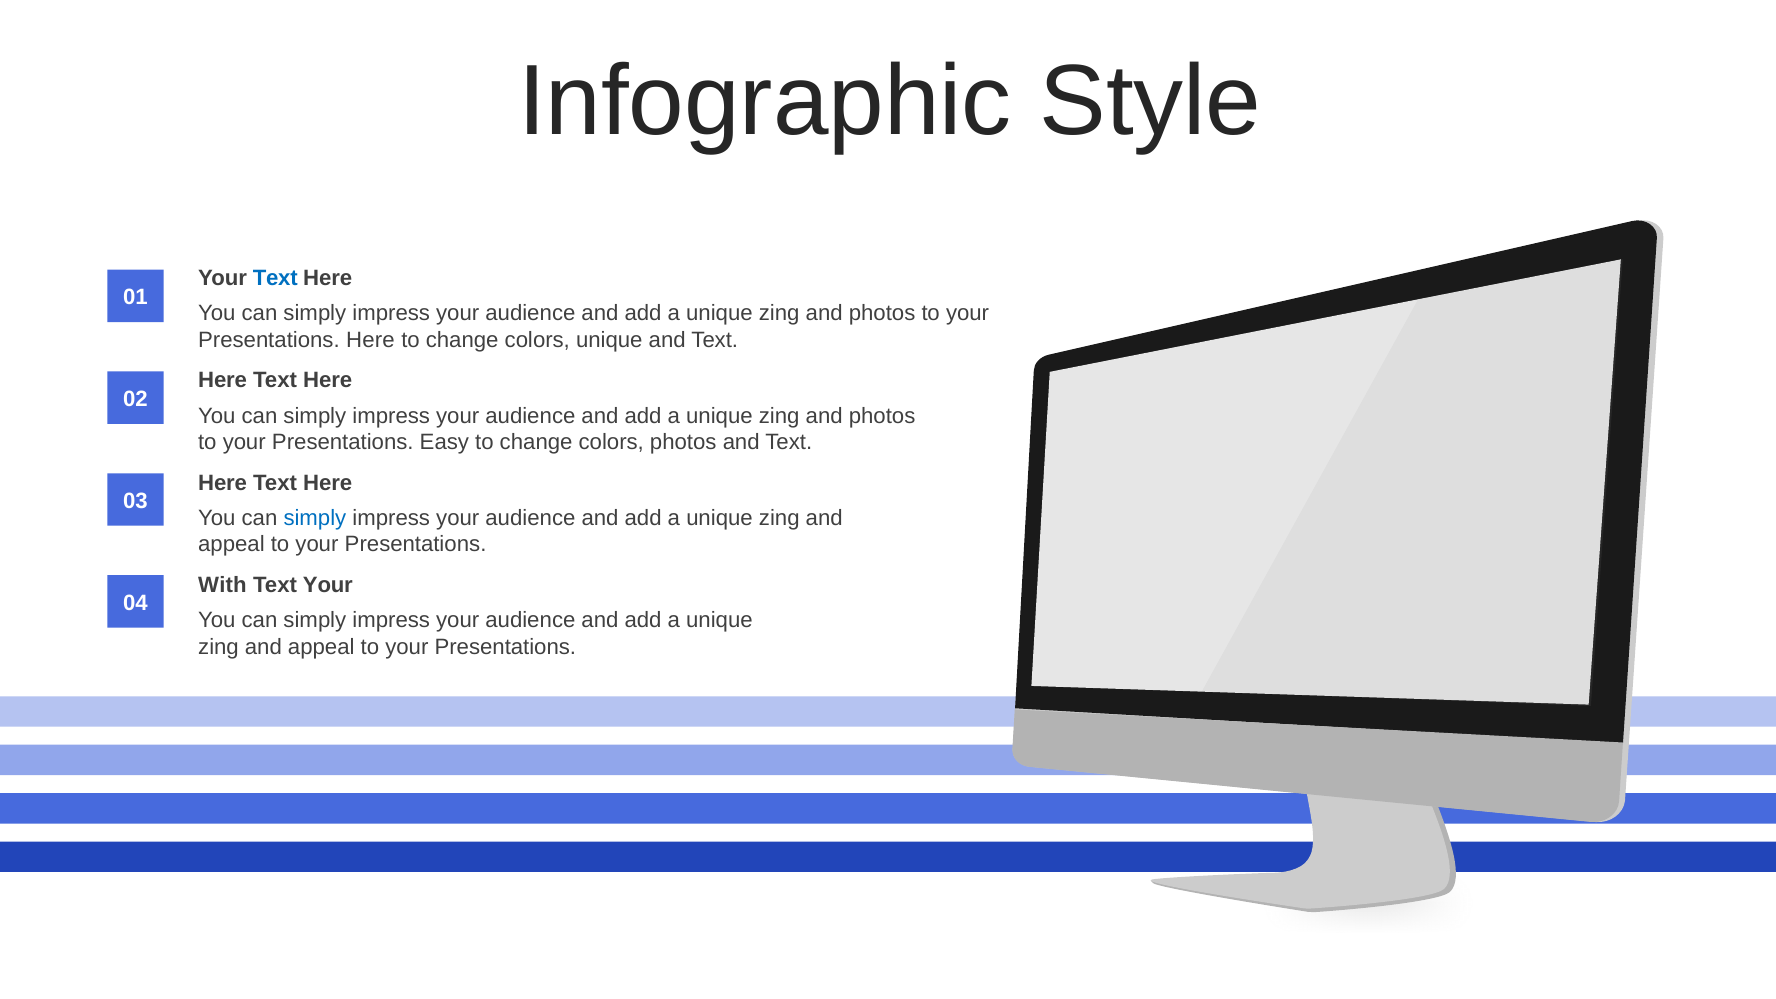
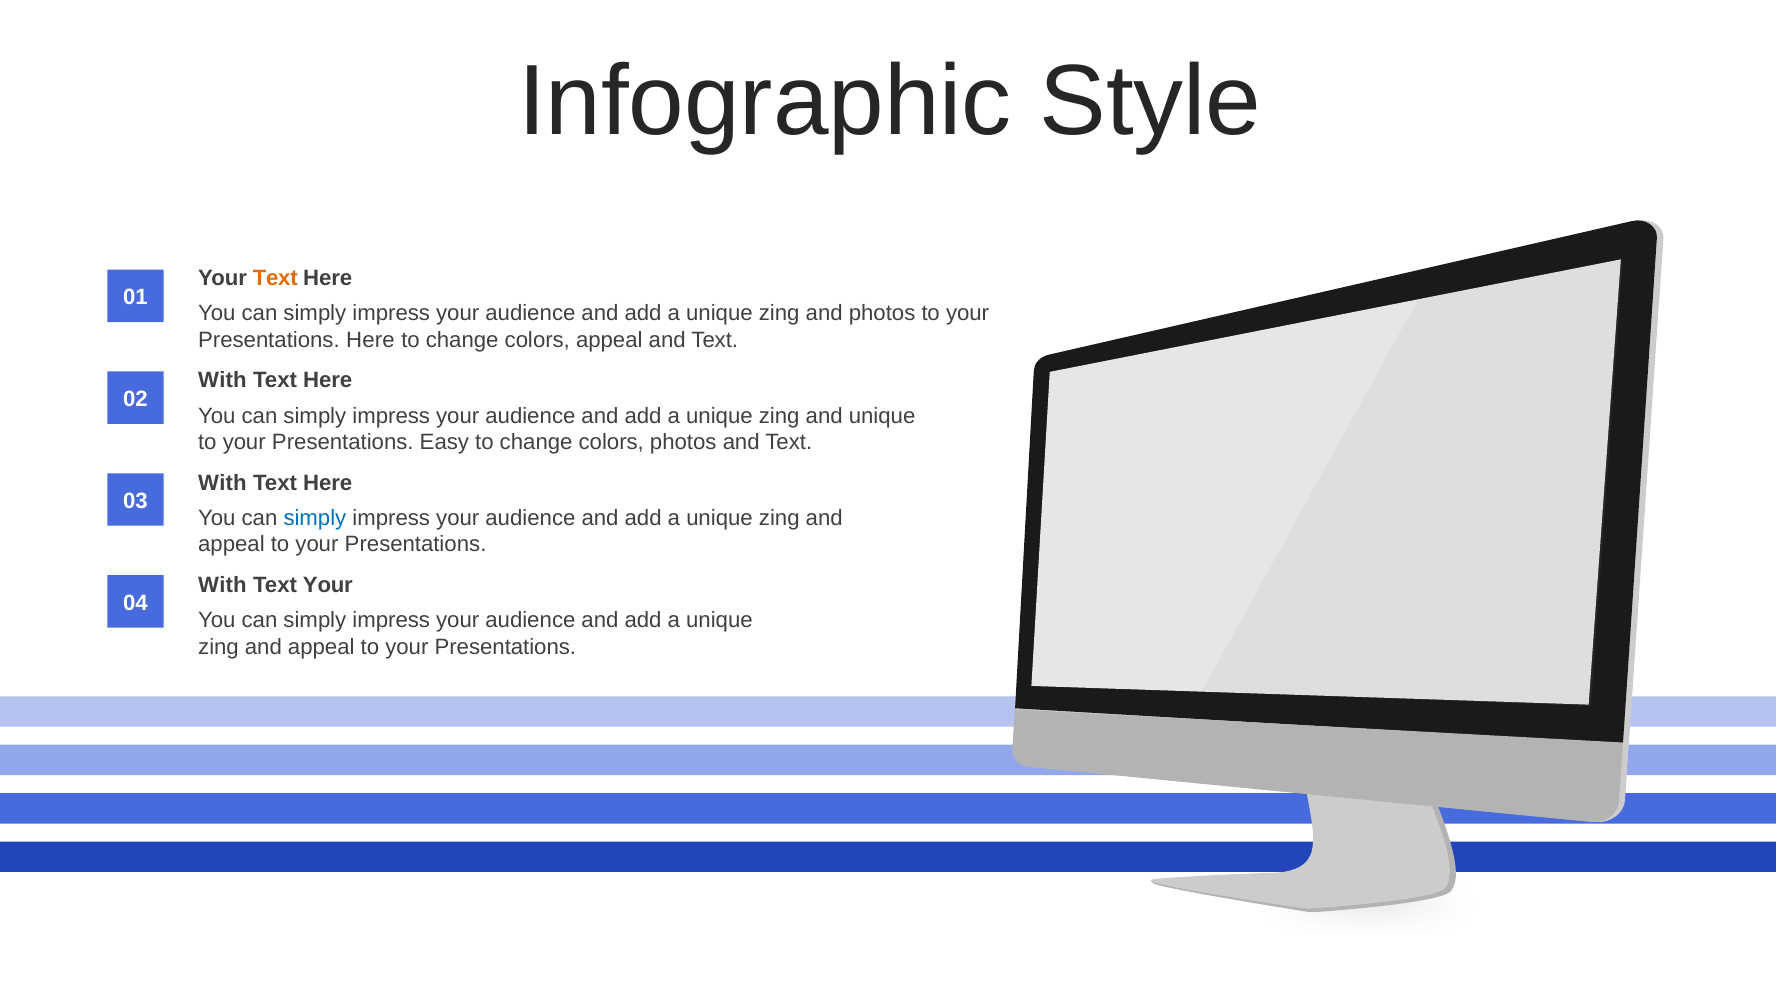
Text at (275, 278) colour: blue -> orange
colors unique: unique -> appeal
Here at (223, 381): Here -> With
photos at (882, 416): photos -> unique
Here at (223, 483): Here -> With
